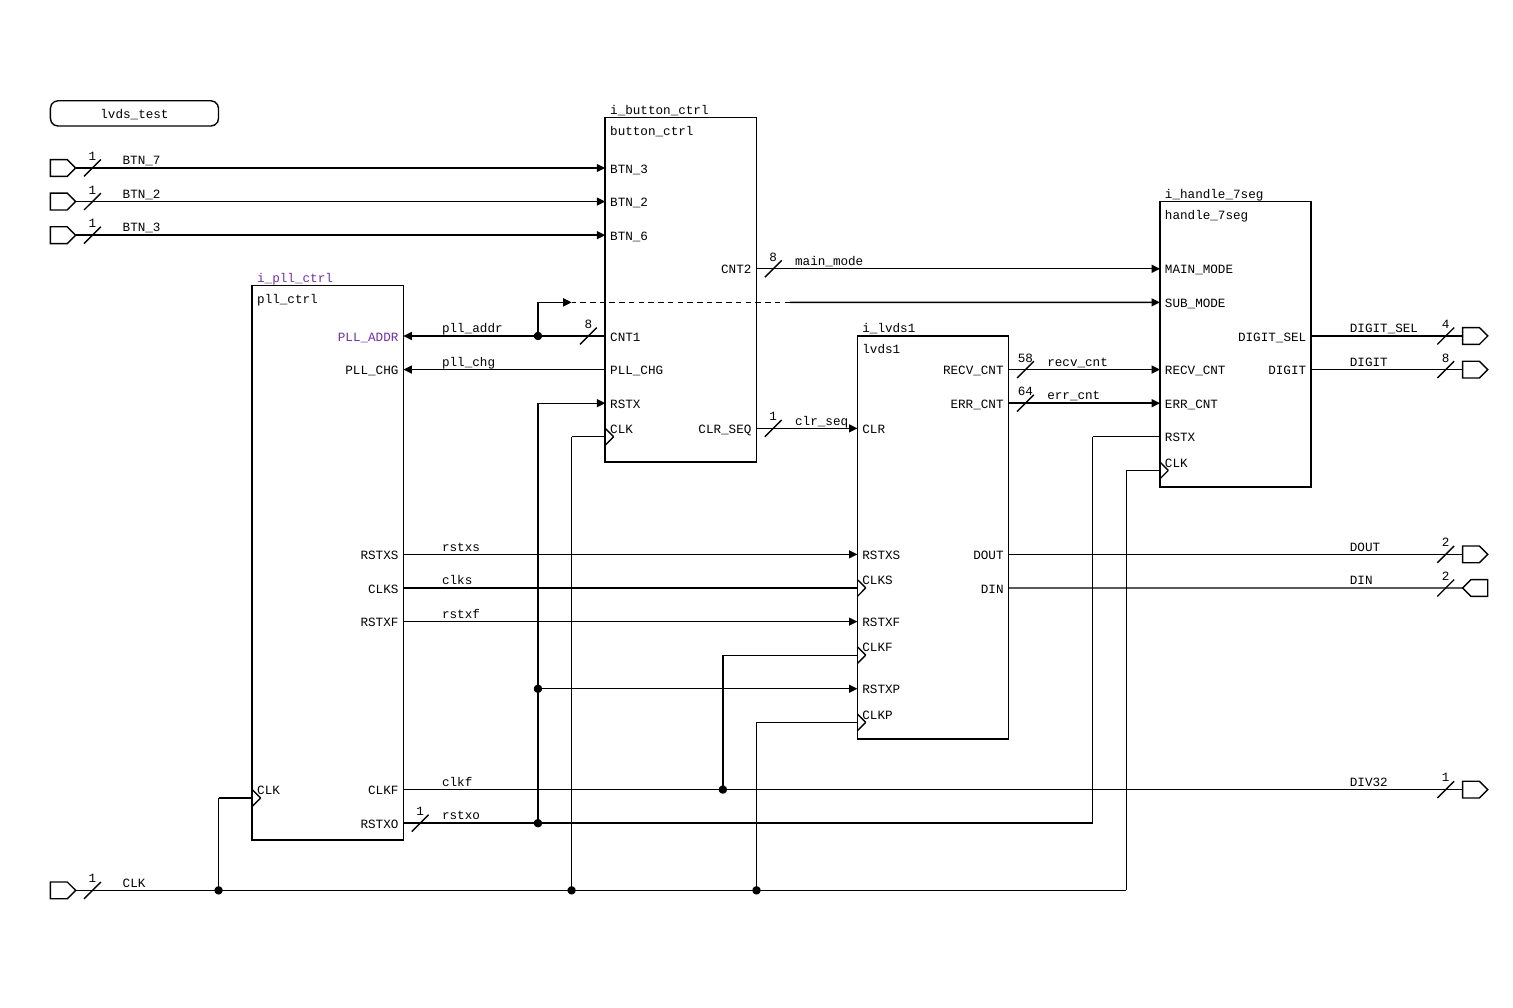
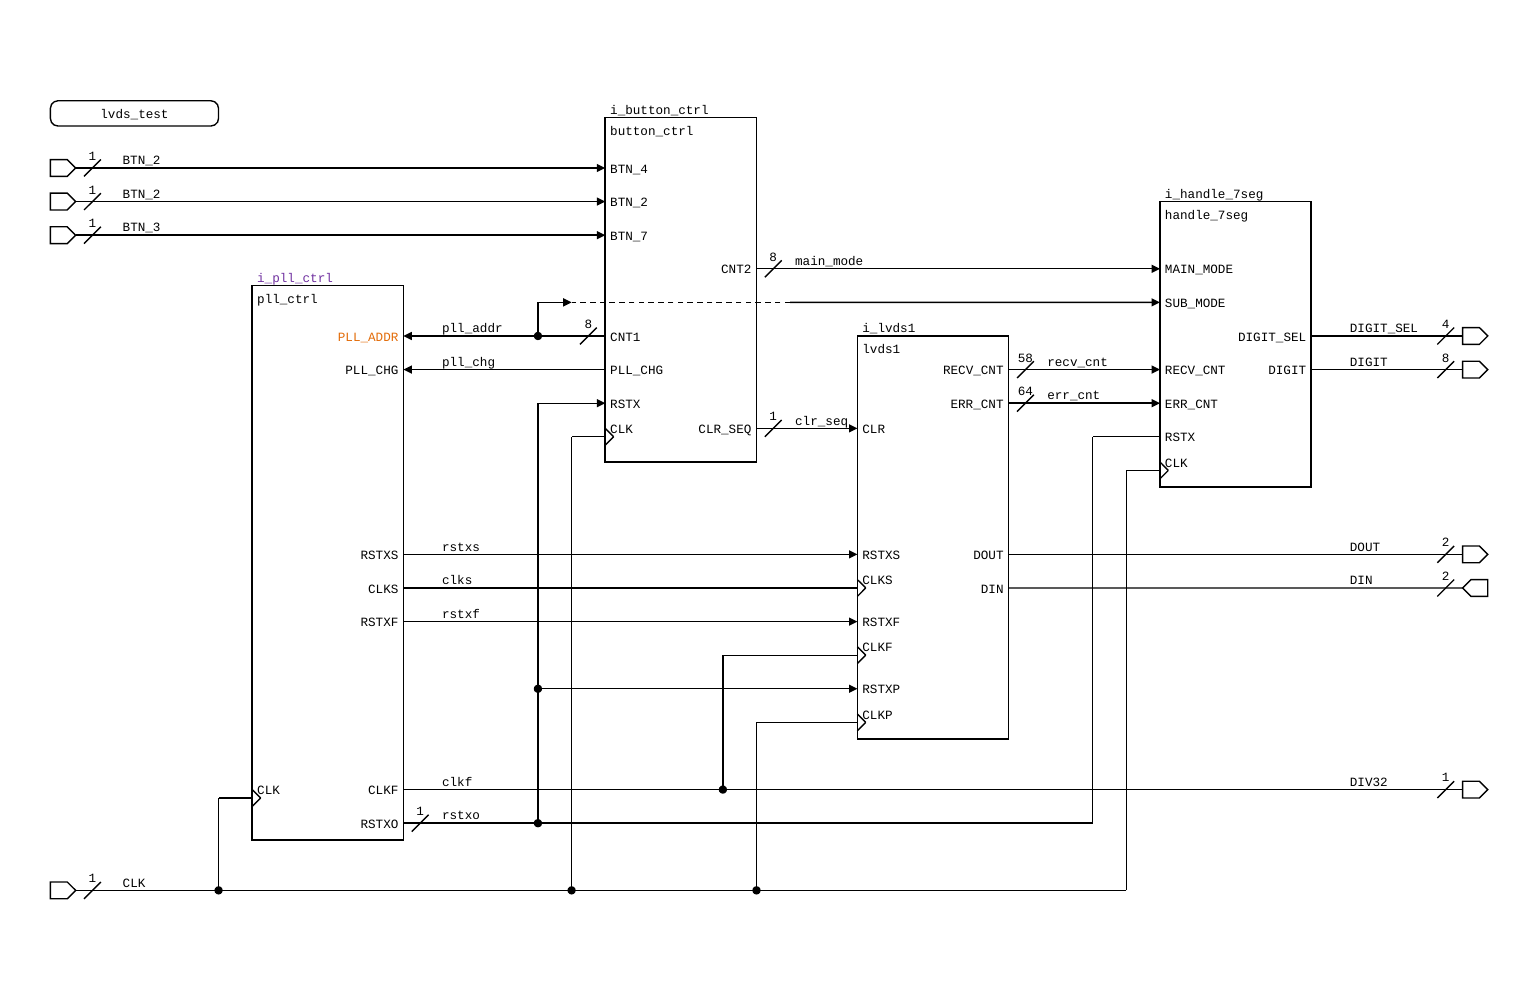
BTN_7 at (142, 161): BTN_7 -> BTN_2
BTN_3 at (629, 169): BTN_3 -> BTN_4
BTN_6: BTN_6 -> BTN_7
PLL_ADDR at (368, 337) colour: purple -> orange
